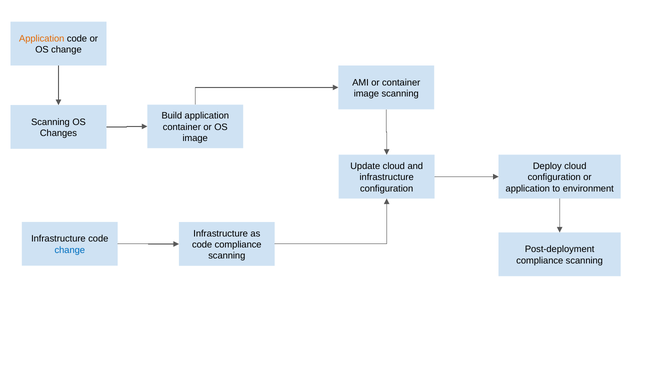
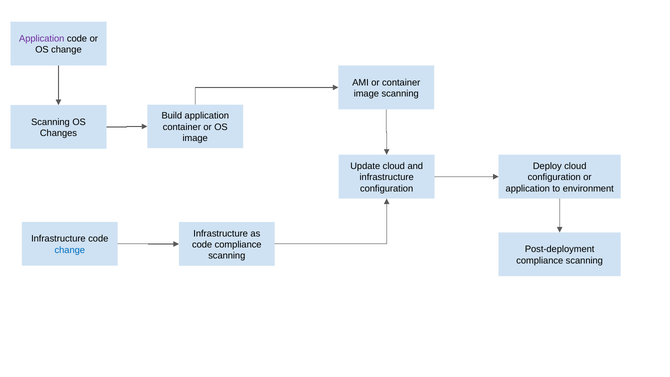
Application at (42, 39) colour: orange -> purple
